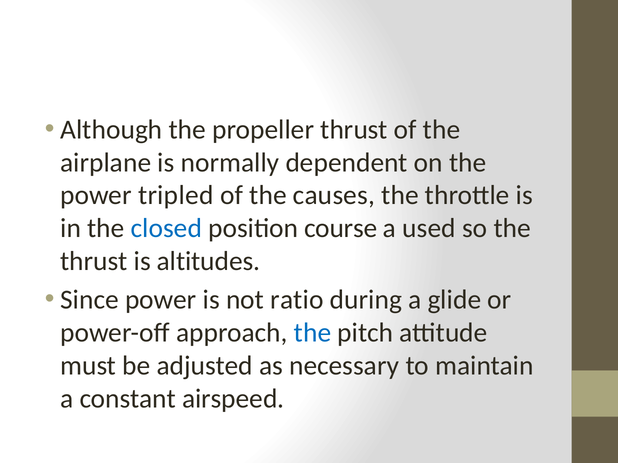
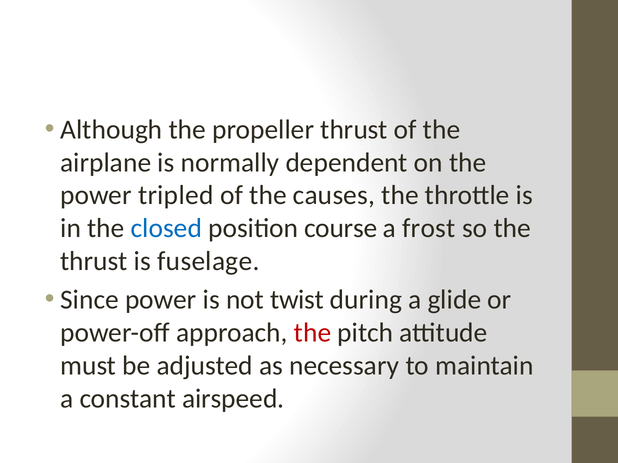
used: used -> frost
altitudes: altitudes -> fuselage
ratio: ratio -> twist
the at (313, 333) colour: blue -> red
